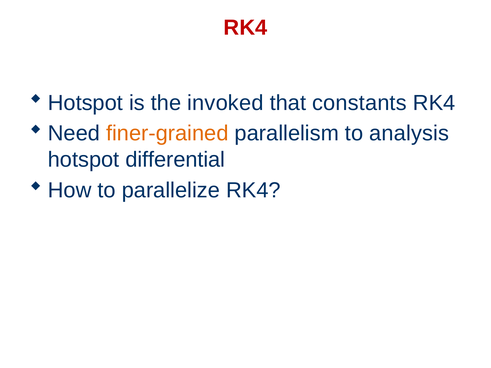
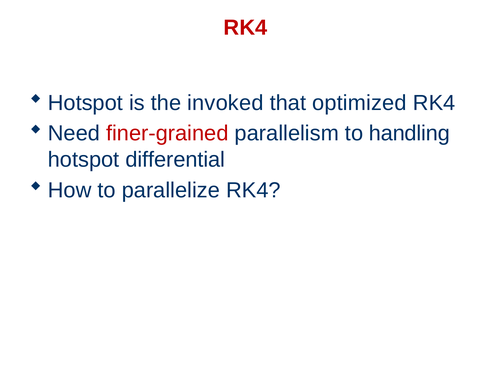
constants: constants -> optimized
finer-grained colour: orange -> red
analysis: analysis -> handling
